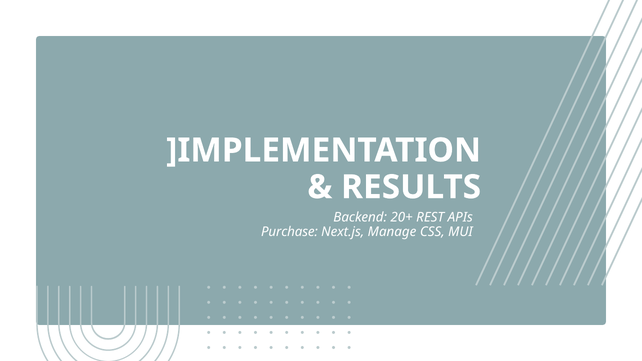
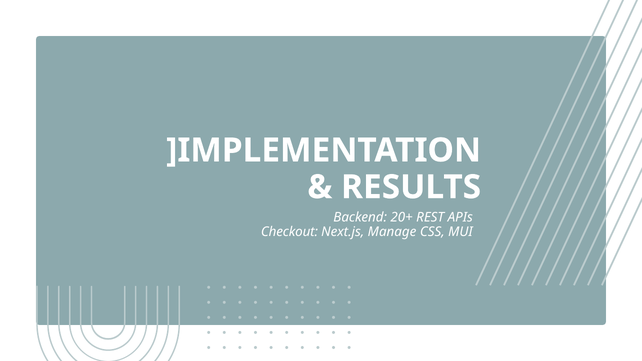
Purchase: Purchase -> Checkout
